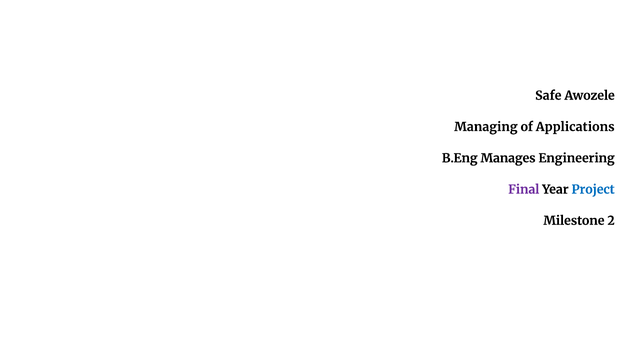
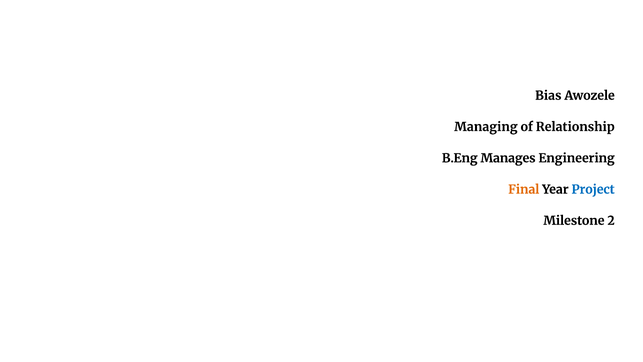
Safe: Safe -> Bias
Applications: Applications -> Relationship
Final colour: purple -> orange
